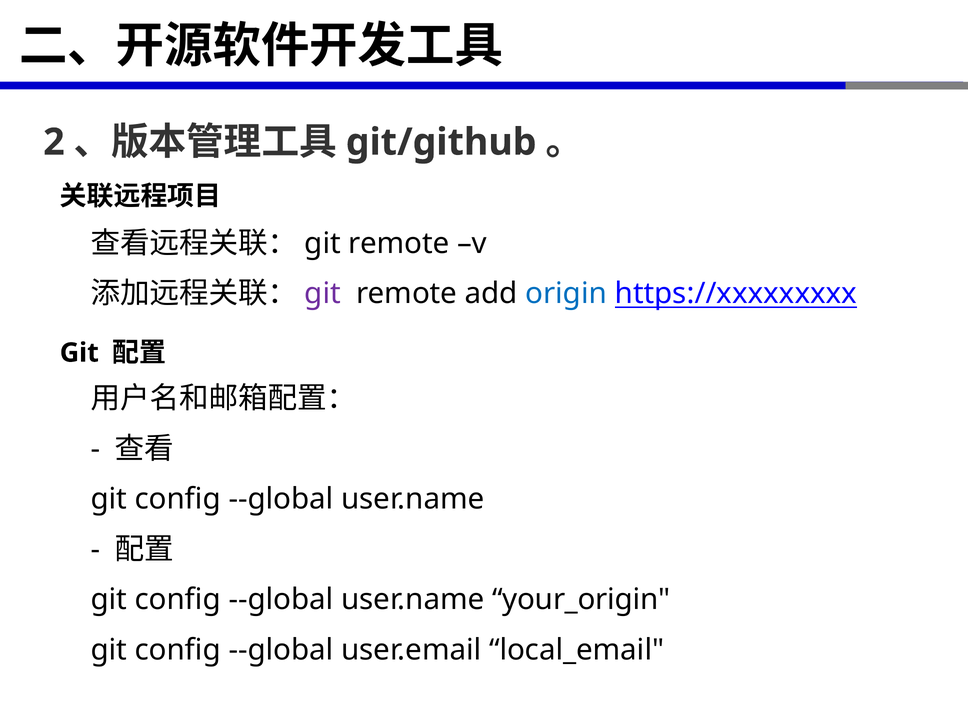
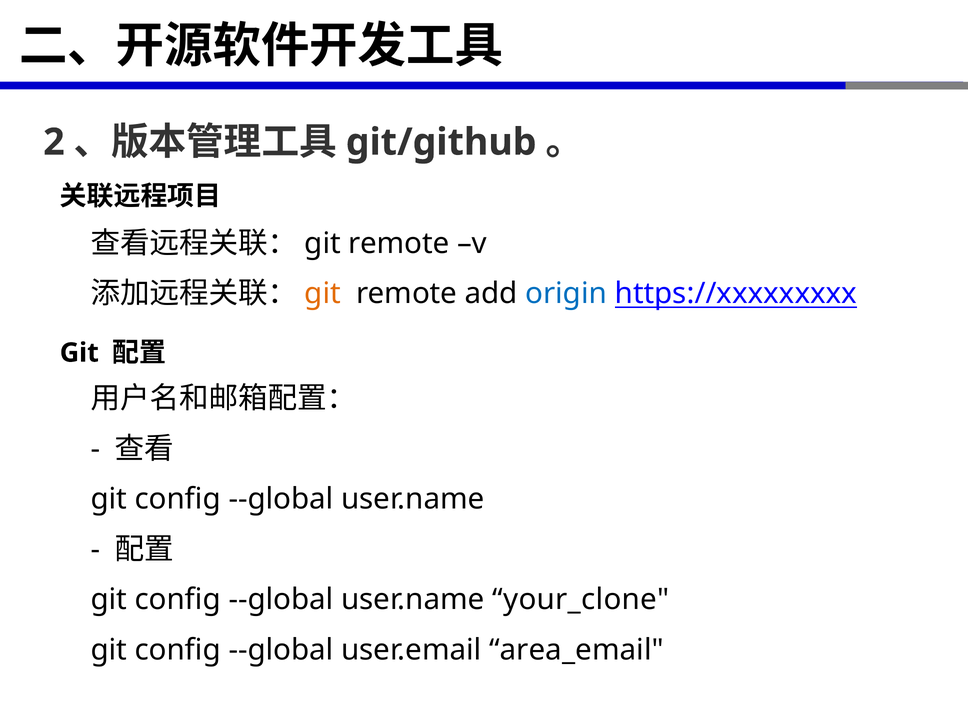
git at (323, 294) colour: purple -> orange
your_origin: your_origin -> your_clone
local_email: local_email -> area_email
